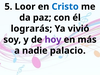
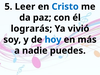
Loor: Loor -> Leer
hoy colour: purple -> blue
palacio: palacio -> puedes
